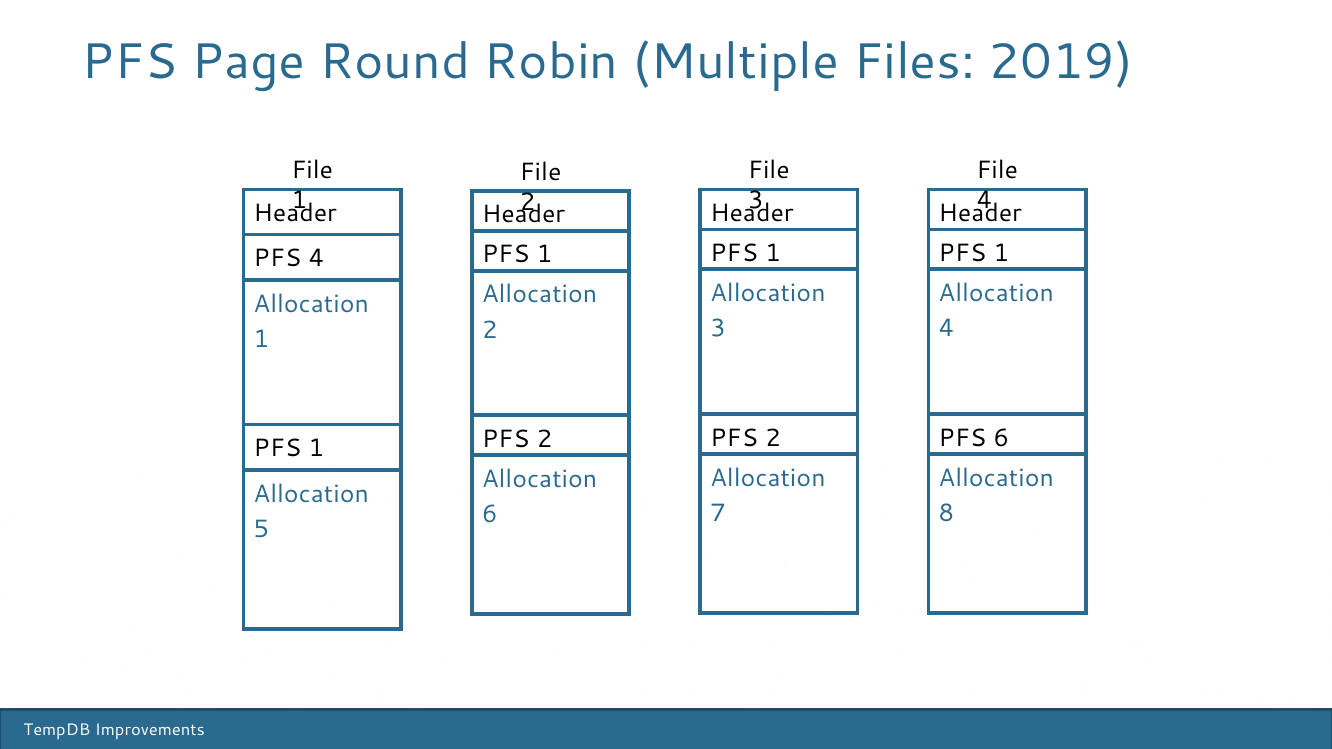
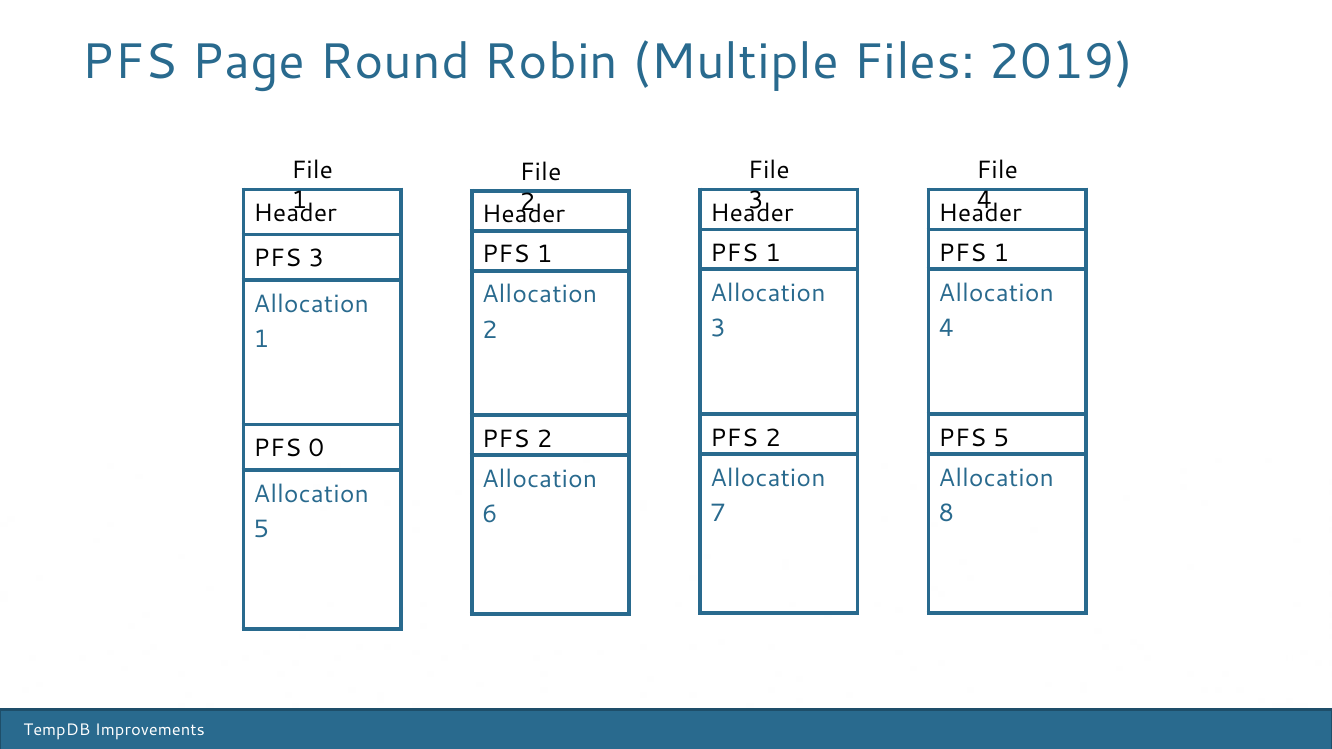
PFS 4: 4 -> 3
PFS 6: 6 -> 5
1 at (316, 449): 1 -> 0
